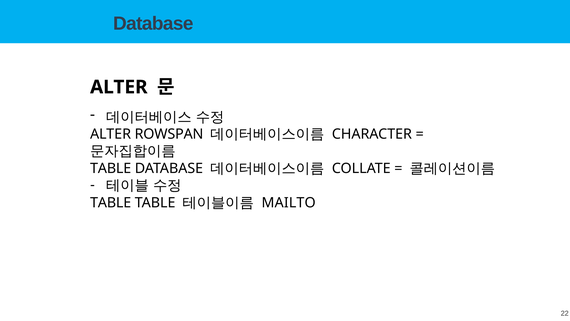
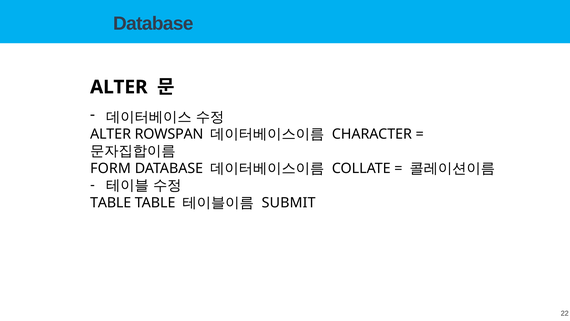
TABLE at (111, 168): TABLE -> FORM
MAILTO: MAILTO -> SUBMIT
